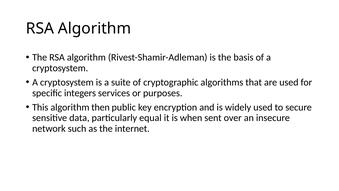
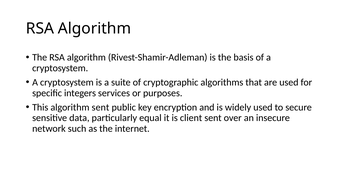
algorithm then: then -> sent
when: when -> client
